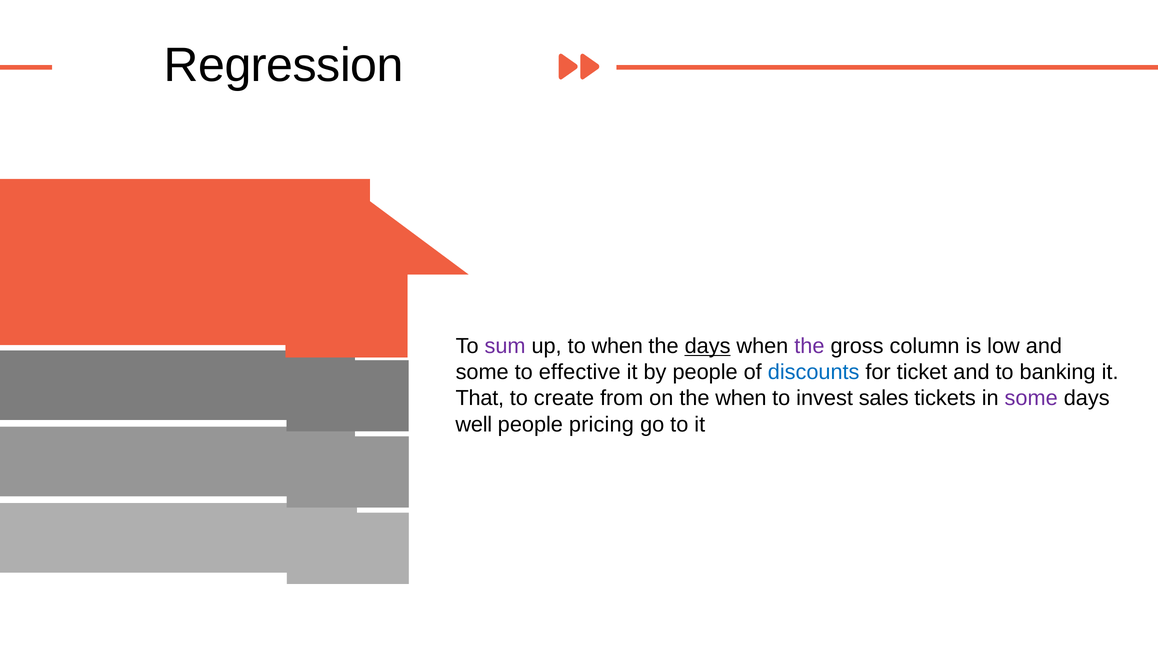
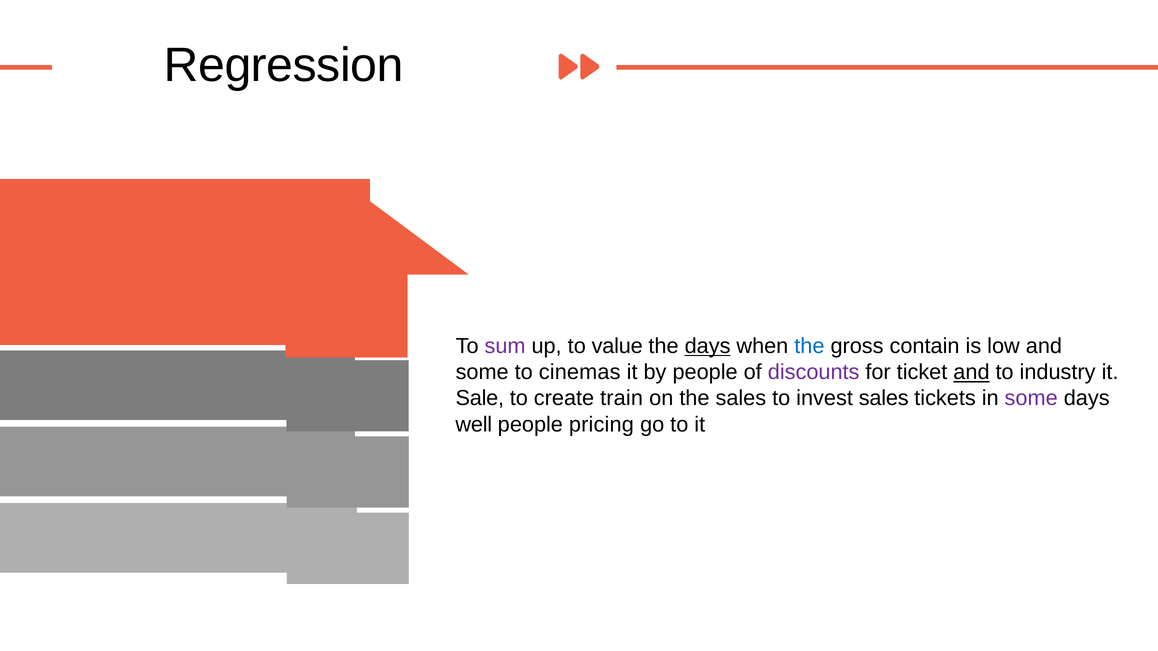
to when: when -> value
the at (809, 346) colour: purple -> blue
column: column -> contain
effective: effective -> cinemas
discounts colour: blue -> purple
and at (971, 373) underline: none -> present
banking: banking -> industry
That: That -> Sale
from: from -> train
the when: when -> sales
